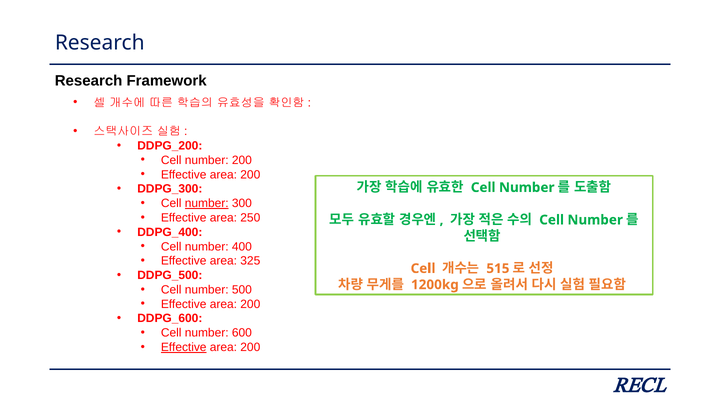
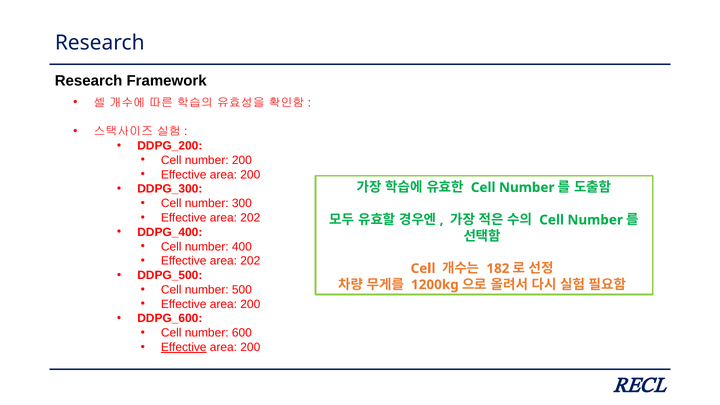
number at (207, 203) underline: present -> none
250 at (250, 218): 250 -> 202
325 at (250, 261): 325 -> 202
515: 515 -> 182
